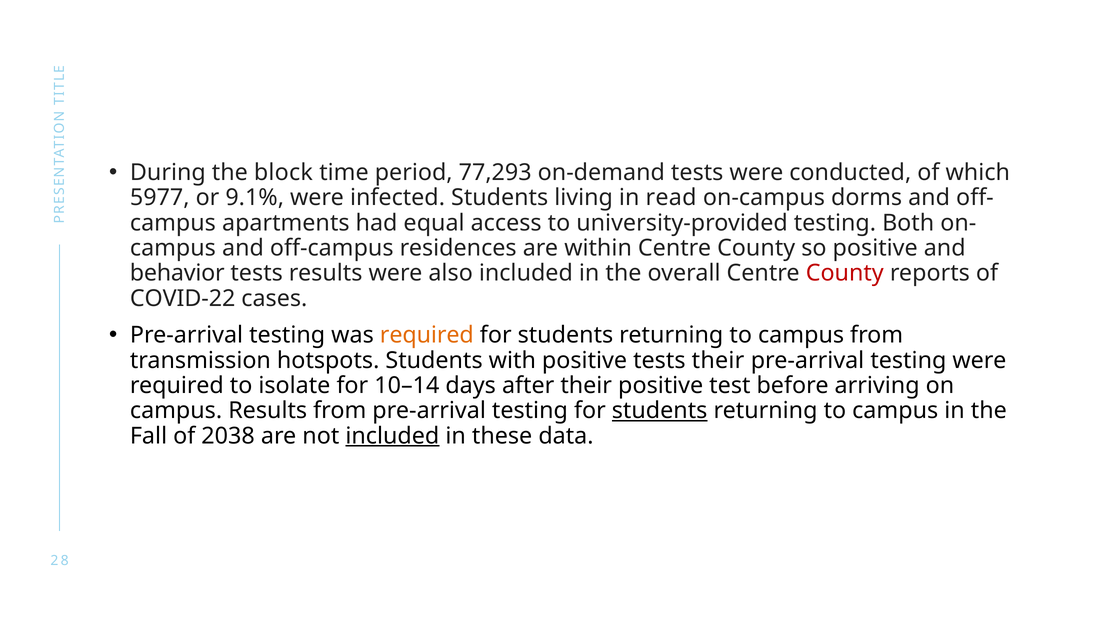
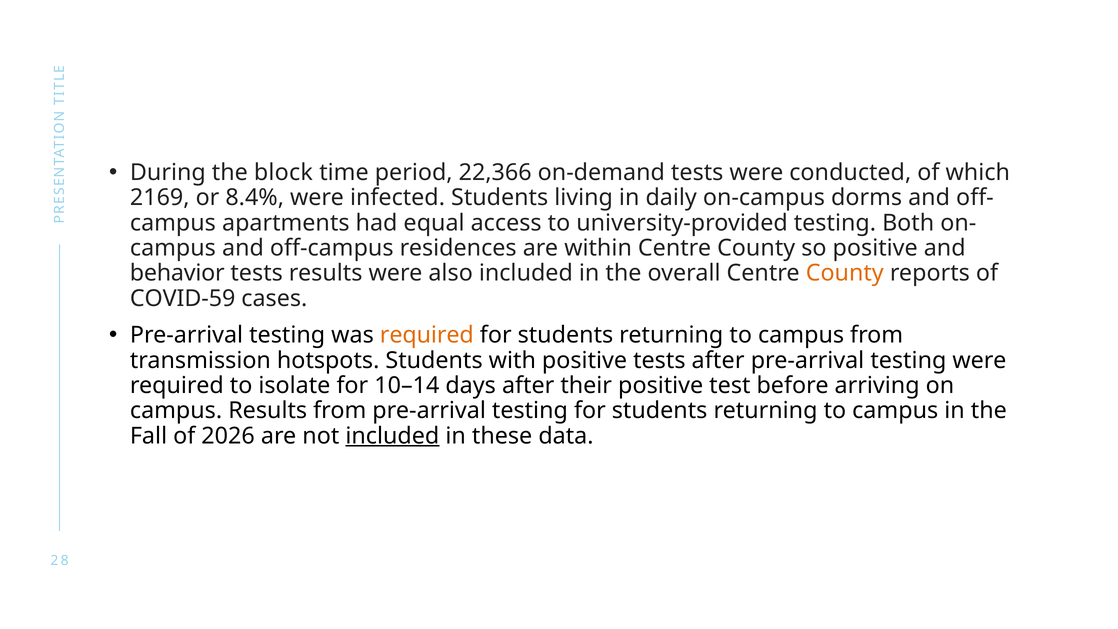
77,293: 77,293 -> 22,366
5977: 5977 -> 2169
9.1%: 9.1% -> 8.4%
read: read -> daily
County at (845, 273) colour: red -> orange
COVID-22: COVID-22 -> COVID-59
tests their: their -> after
students at (660, 411) underline: present -> none
2038: 2038 -> 2026
